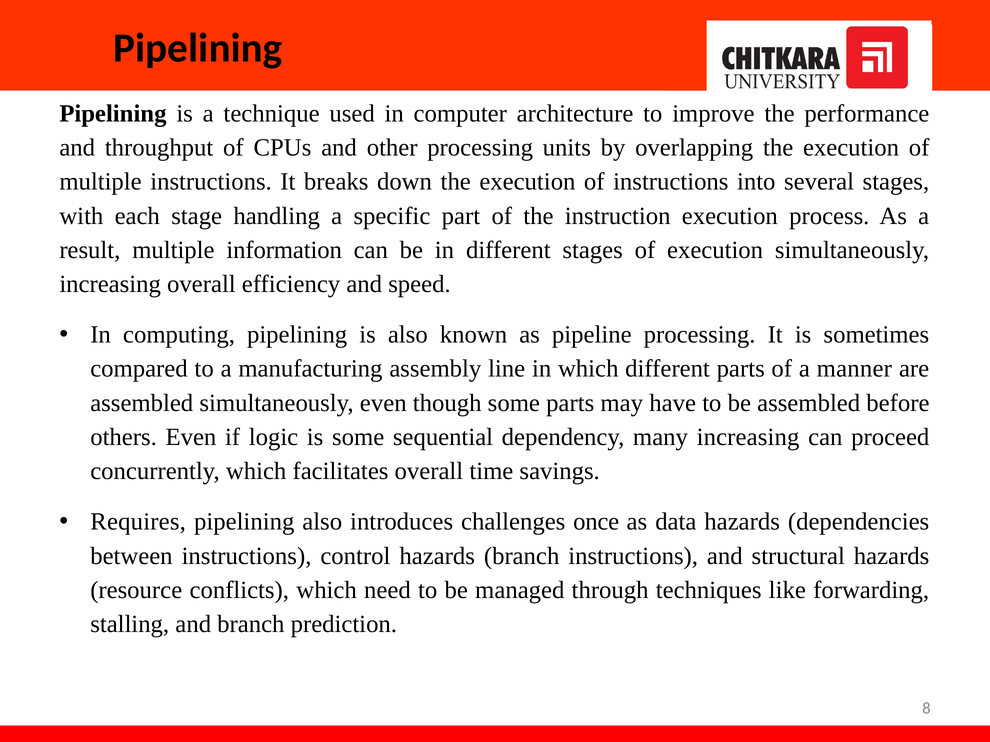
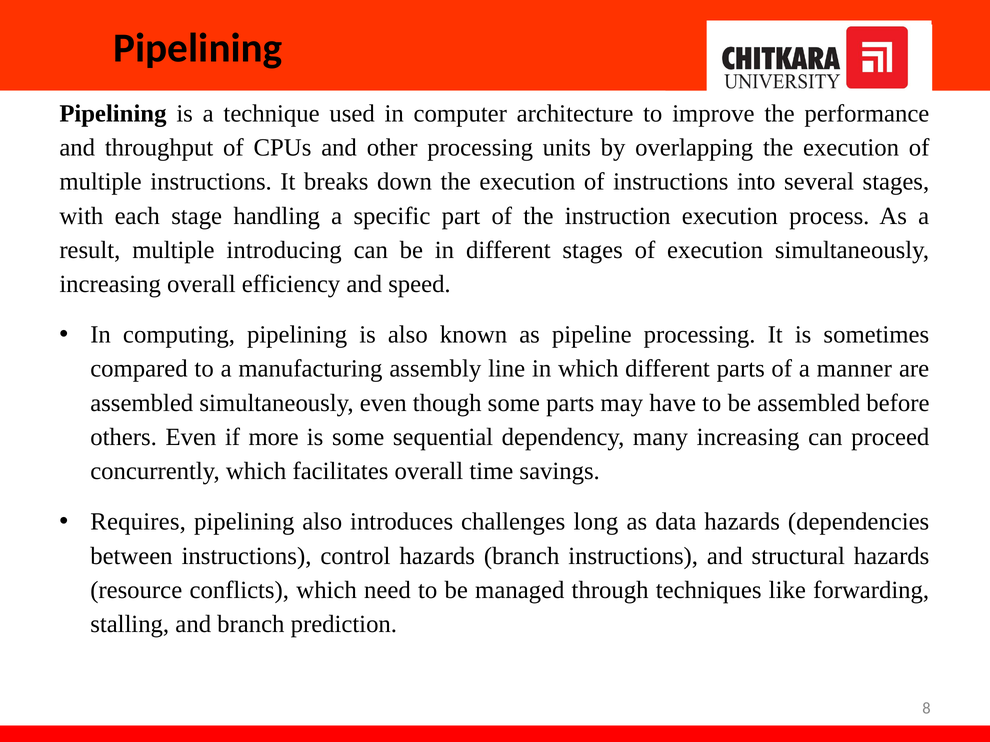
information: information -> introducing
logic: logic -> more
once: once -> long
